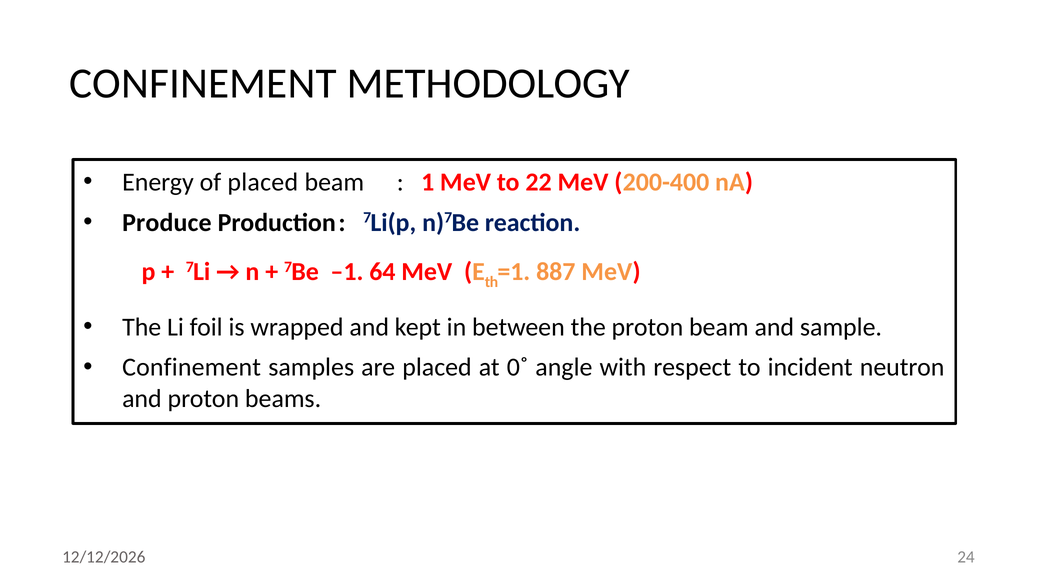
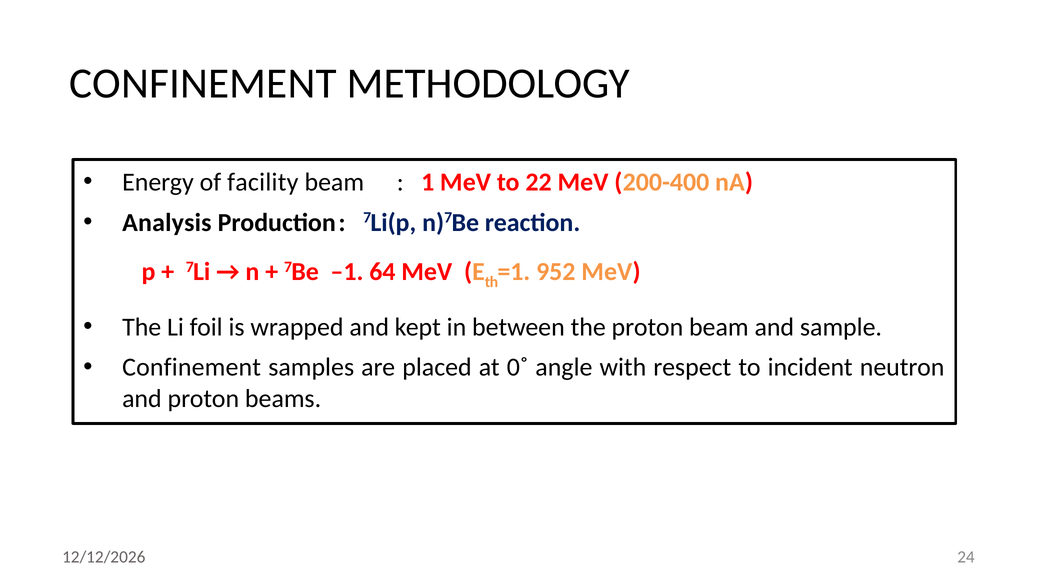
of placed: placed -> facility
Produce: Produce -> Analysis
887: 887 -> 952
